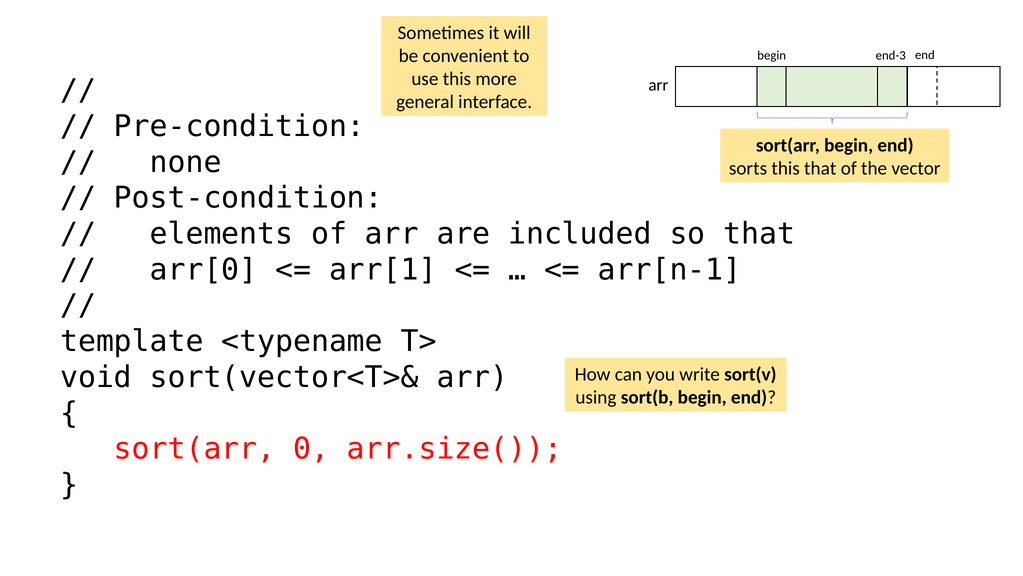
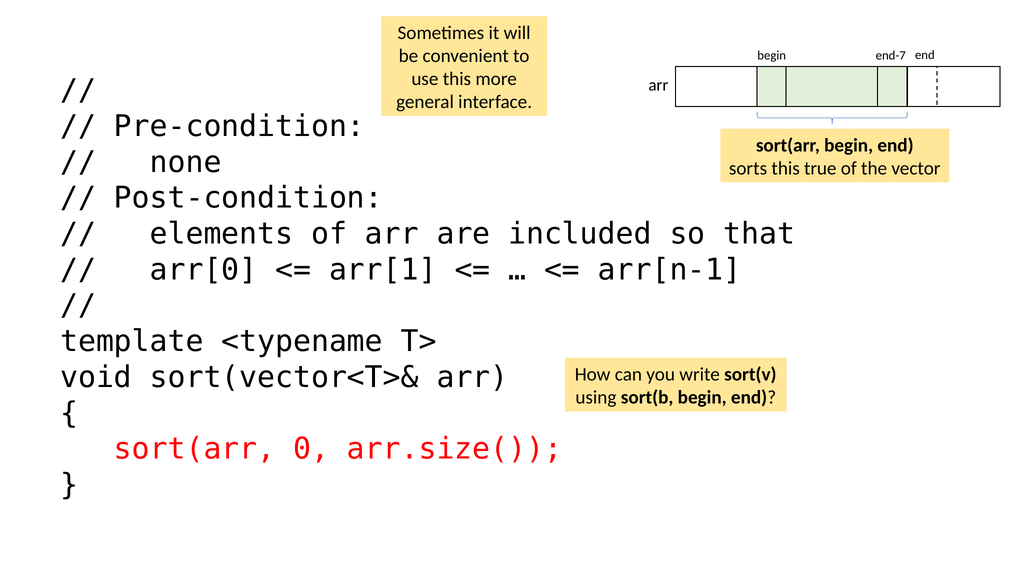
end-3: end-3 -> end-7
this that: that -> true
